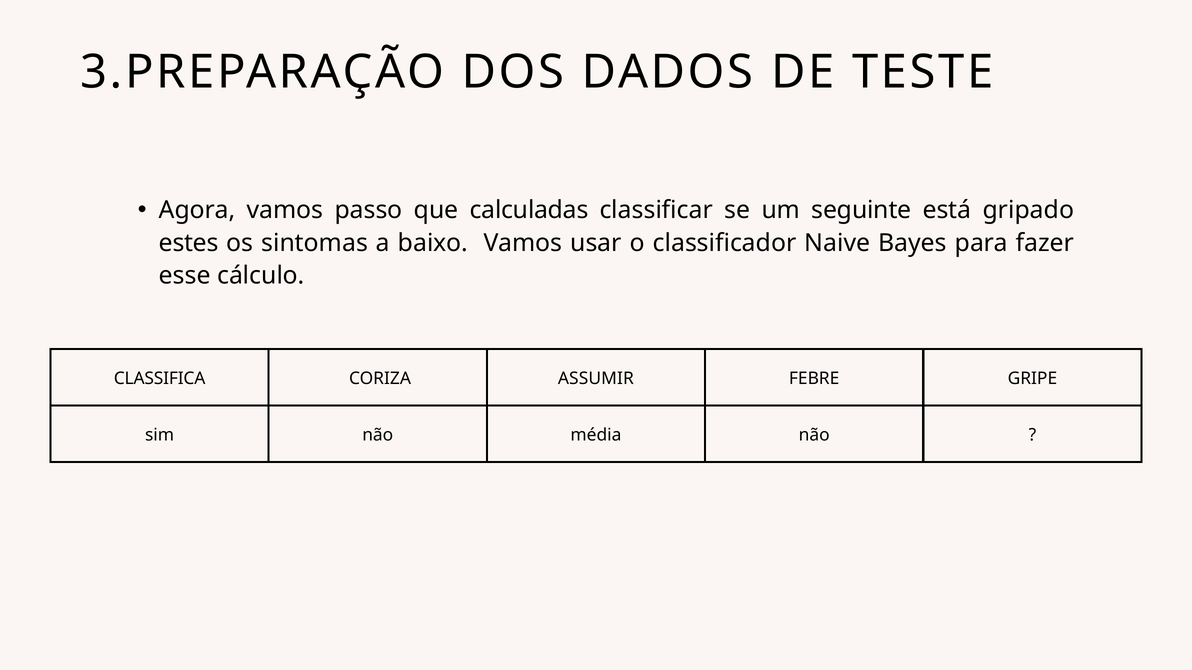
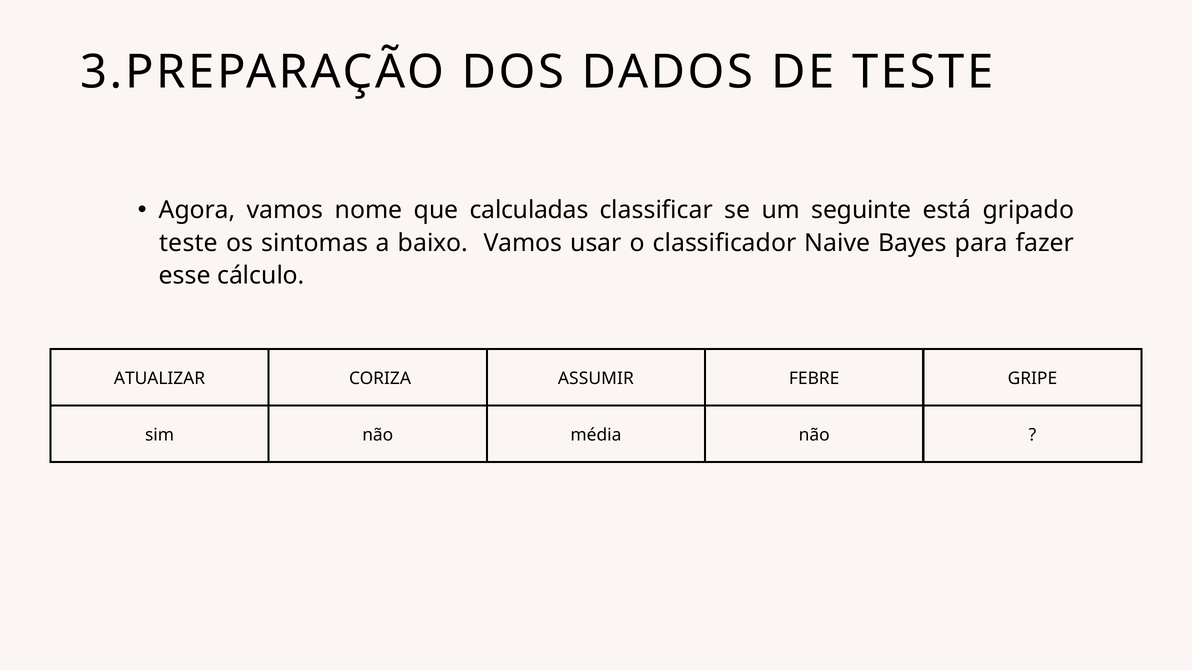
passo: passo -> nome
estes at (189, 243): estes -> teste
CLASSIFICA: CLASSIFICA -> ATUALIZAR
